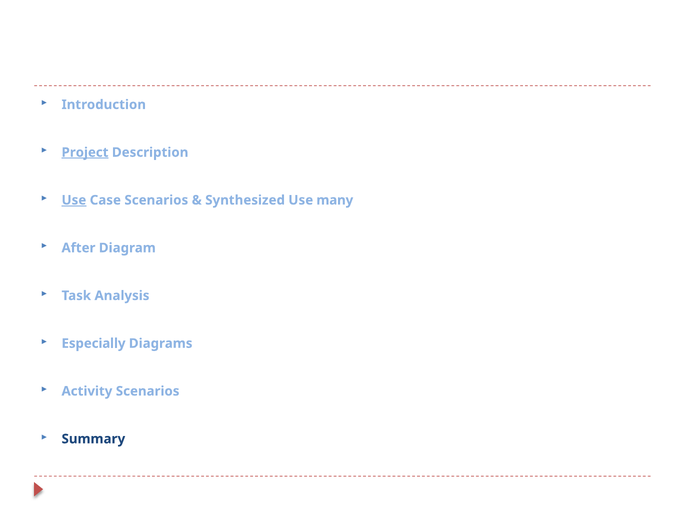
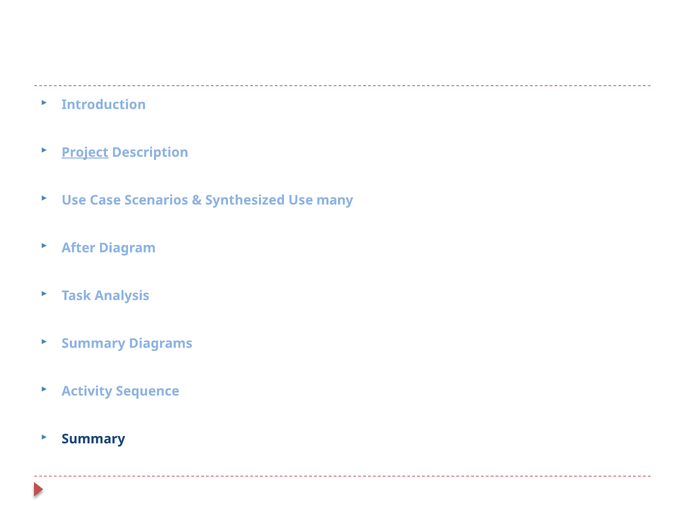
Use at (74, 200) underline: present -> none
Especially at (94, 343): Especially -> Summary
Activity Scenarios: Scenarios -> Sequence
